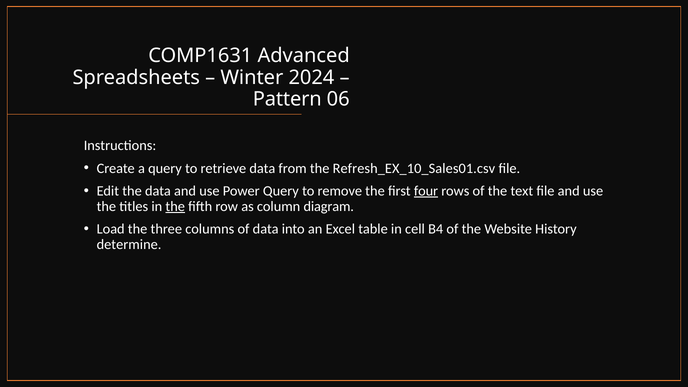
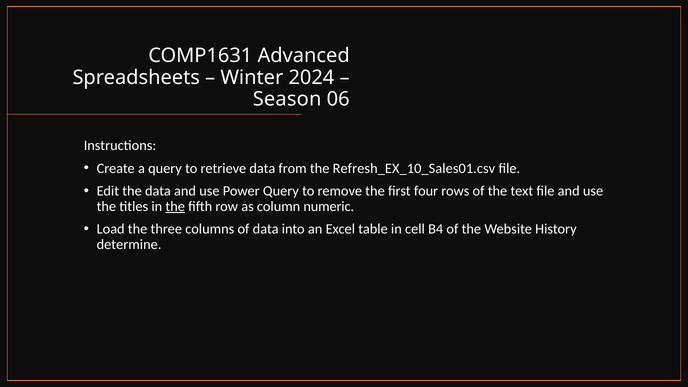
Pattern: Pattern -> Season
four underline: present -> none
diagram: diagram -> numeric
